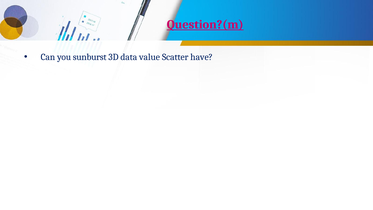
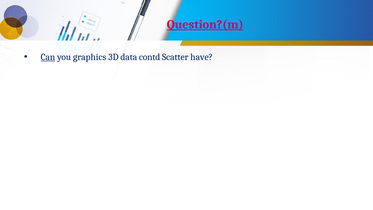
Can underline: none -> present
sunburst: sunburst -> graphics
value: value -> contd
